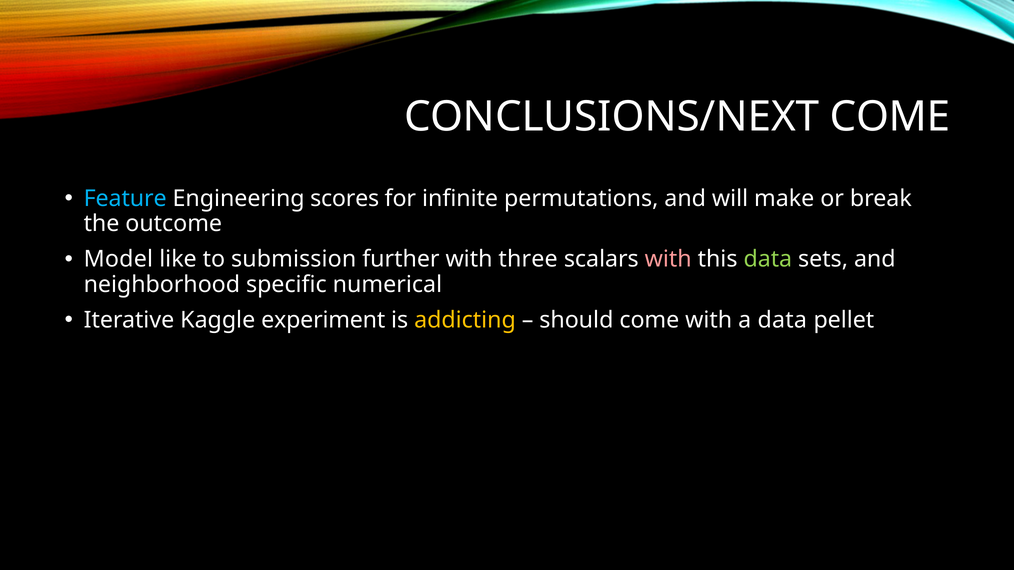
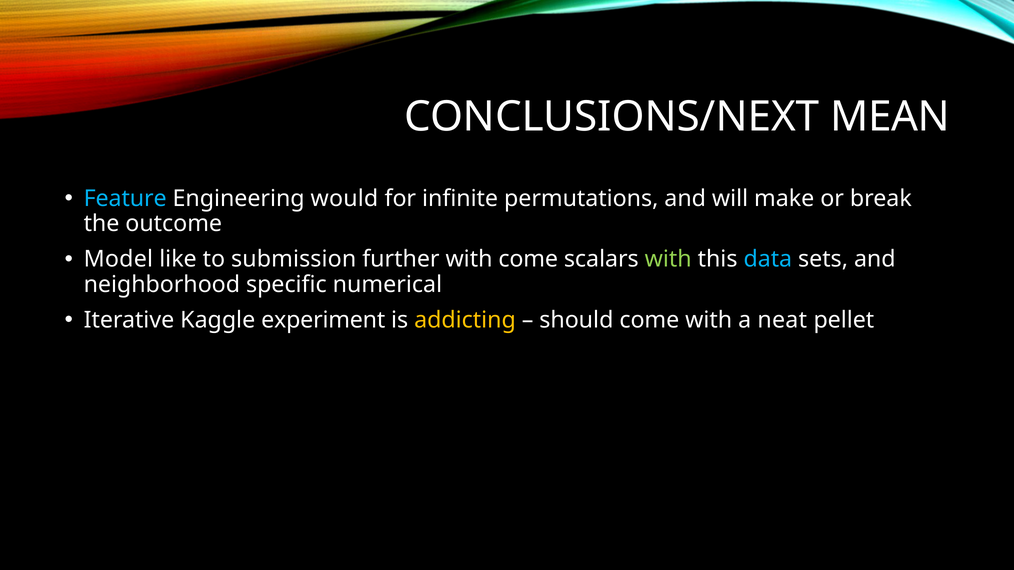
CONCLUSIONS/NEXT COME: COME -> MEAN
scores: scores -> would
with three: three -> come
with at (668, 259) colour: pink -> light green
data at (768, 259) colour: light green -> light blue
a data: data -> neat
